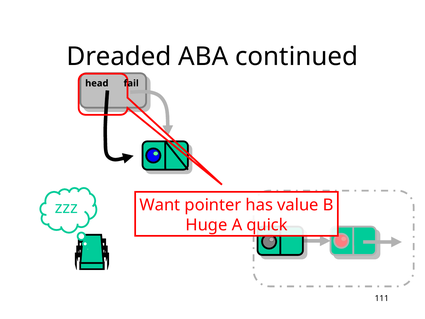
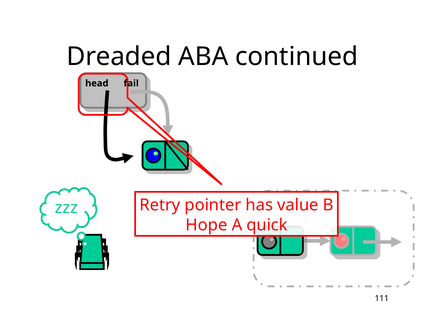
Want: Want -> Retry
Huge: Huge -> Hope
